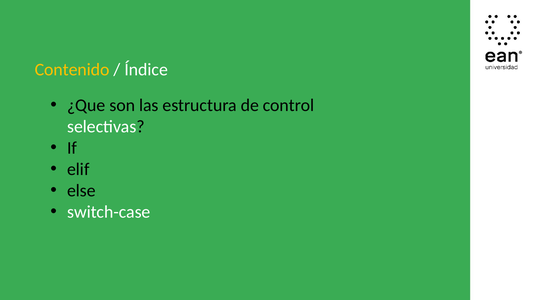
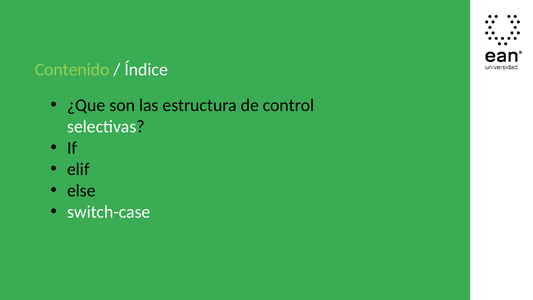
Contenido colour: yellow -> light green
